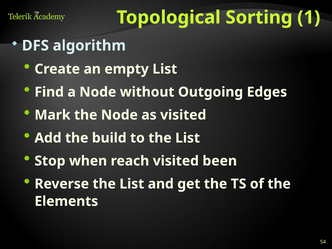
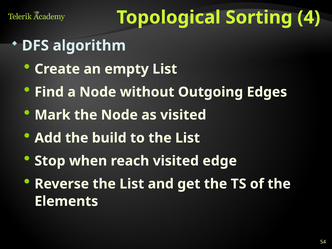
1: 1 -> 4
been: been -> edge
